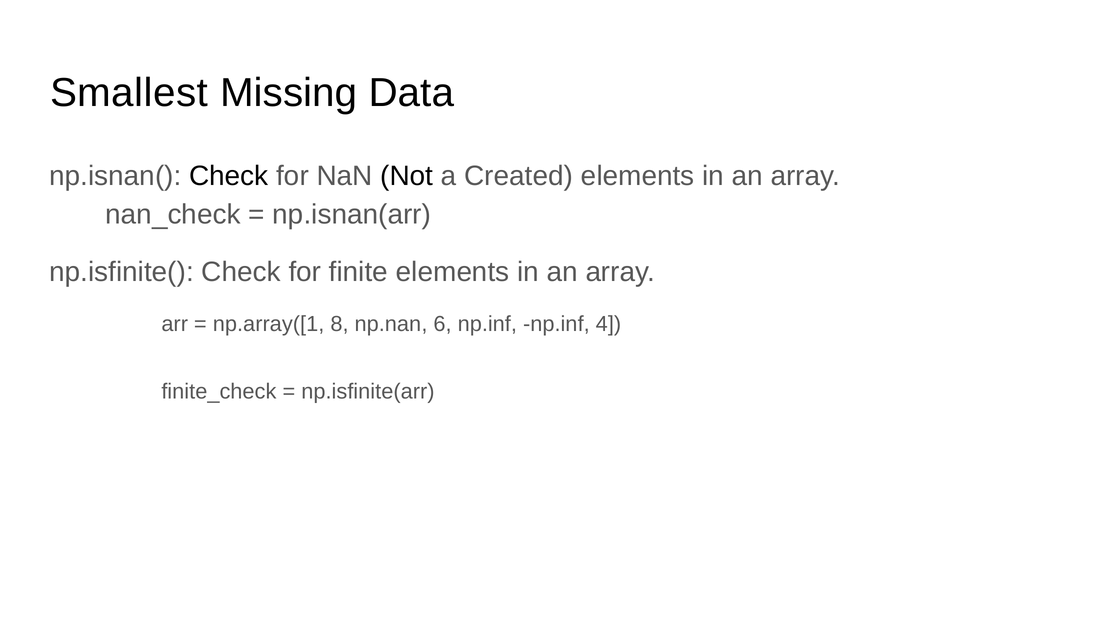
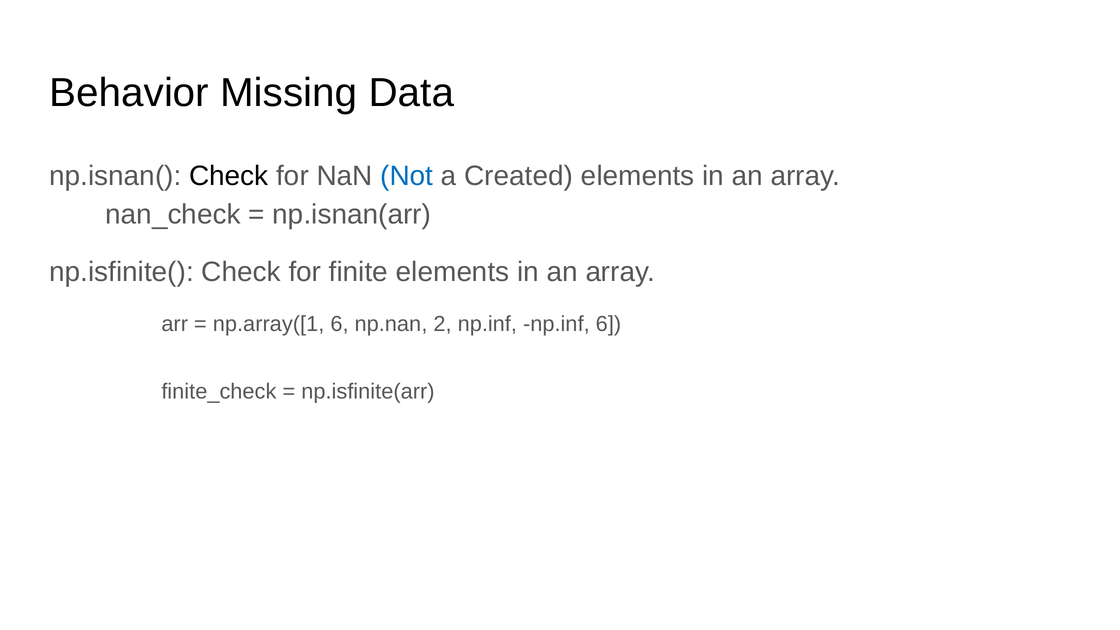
Smallest: Smallest -> Behavior
Not colour: black -> blue
np.array([1 8: 8 -> 6
6: 6 -> 2
np.inf 4: 4 -> 6
